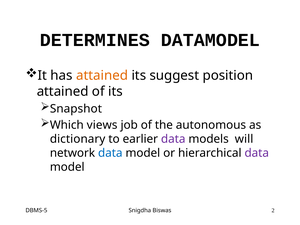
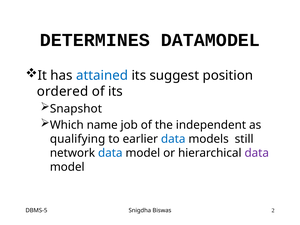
attained at (102, 75) colour: orange -> blue
attained at (63, 91): attained -> ordered
views: views -> name
autonomous: autonomous -> independent
dictionary: dictionary -> qualifying
data at (173, 139) colour: purple -> blue
will: will -> still
